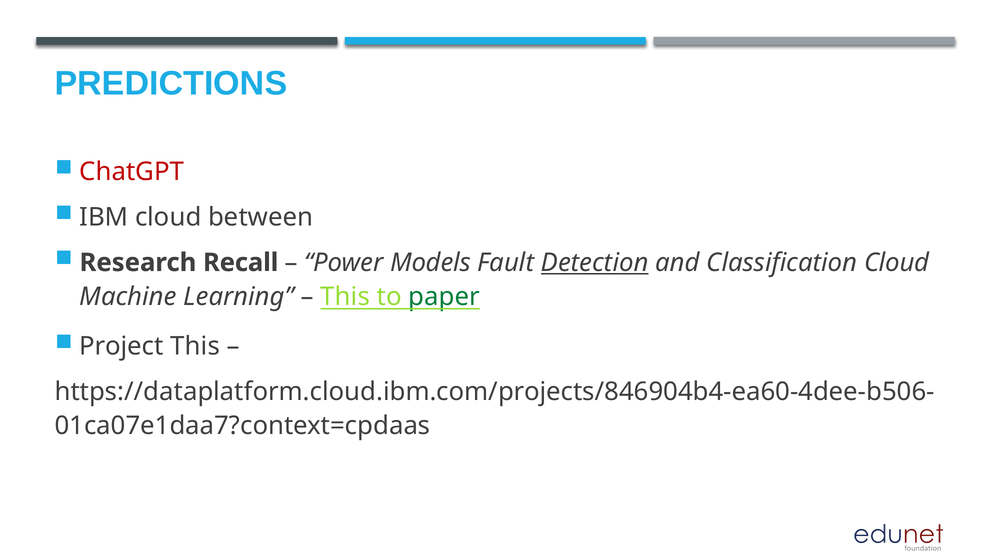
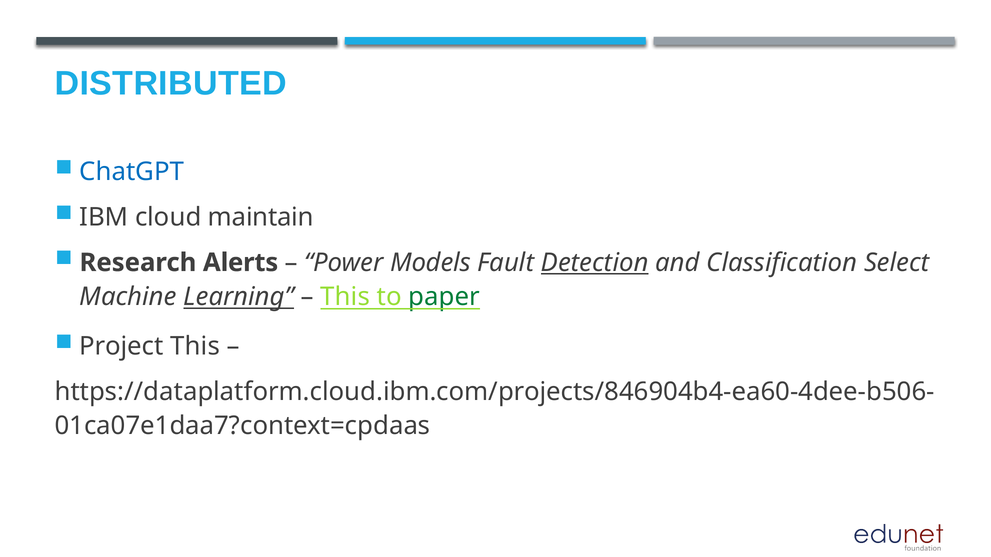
PREDICTIONS: PREDICTIONS -> DISTRIBUTED
ChatGPT colour: red -> blue
between: between -> maintain
Recall: Recall -> Alerts
Classification Cloud: Cloud -> Select
Learning underline: none -> present
